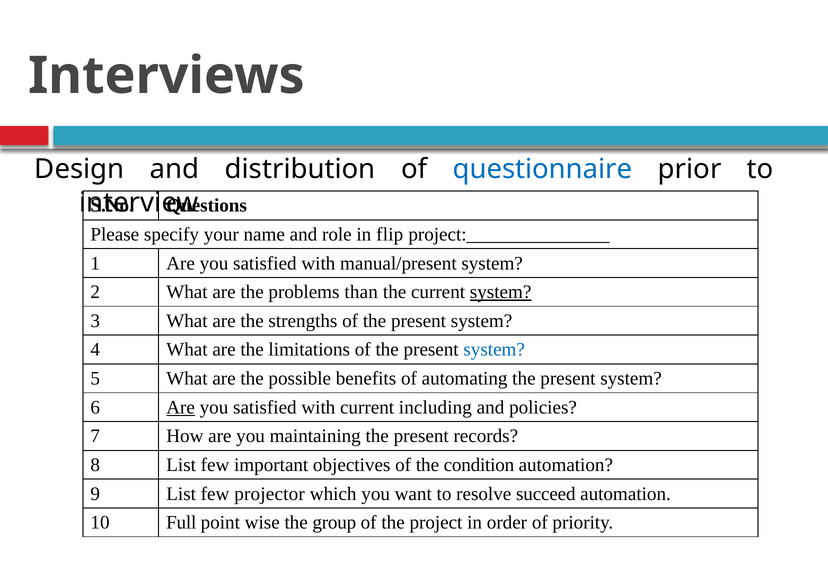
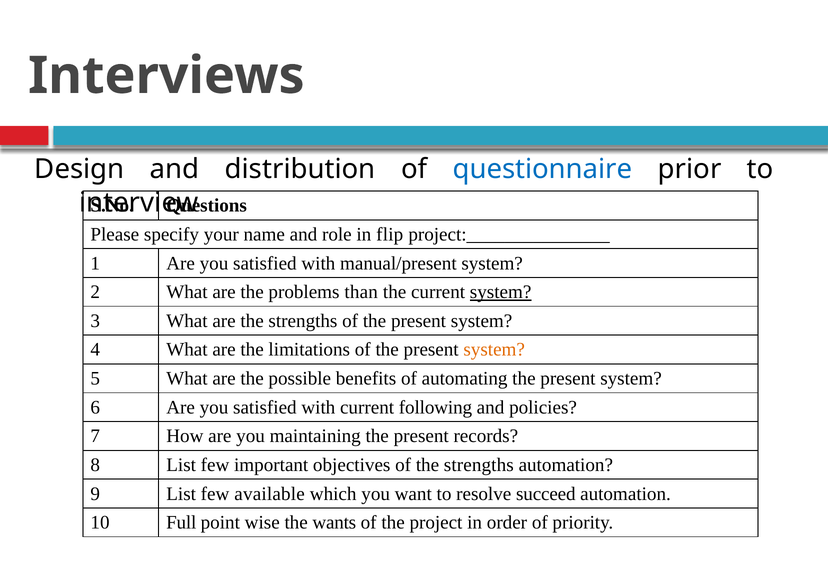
system at (494, 350) colour: blue -> orange
Are at (181, 407) underline: present -> none
including: including -> following
of the condition: condition -> strengths
projector: projector -> available
group: group -> wants
